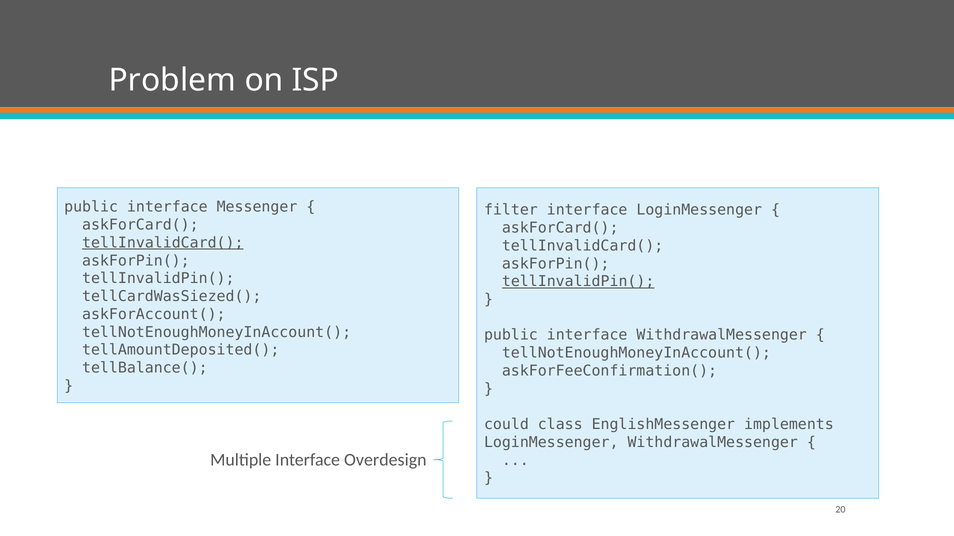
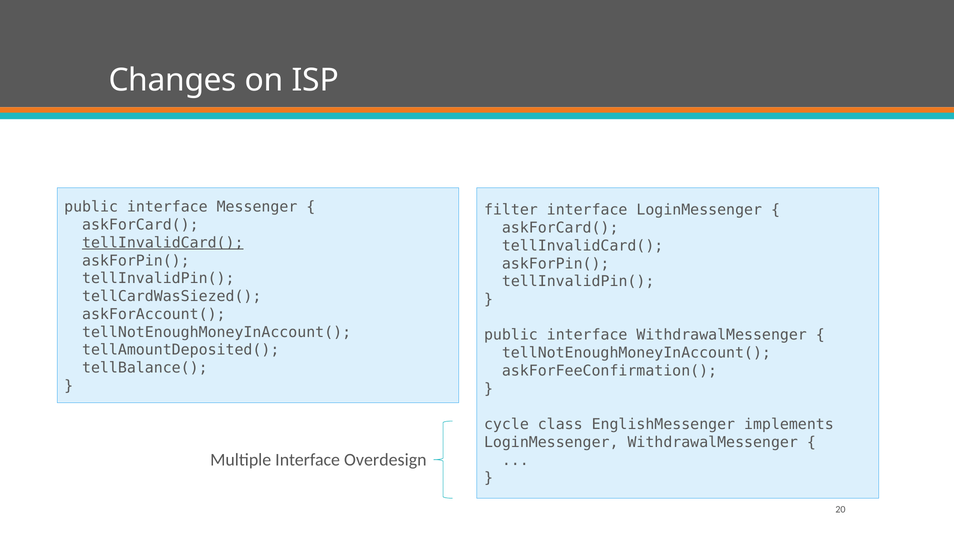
Problem: Problem -> Changes
tellInvalidPin( at (578, 282) underline: present -> none
could: could -> cycle
